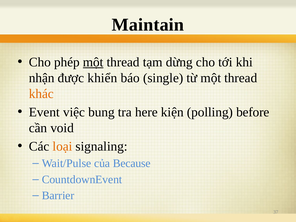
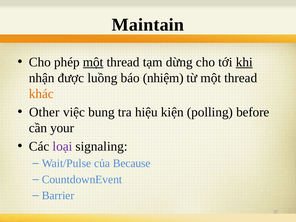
khi underline: none -> present
khiển: khiển -> luồng
single: single -> nhiệm
Event: Event -> Other
here: here -> hiệu
void: void -> your
loại colour: orange -> purple
